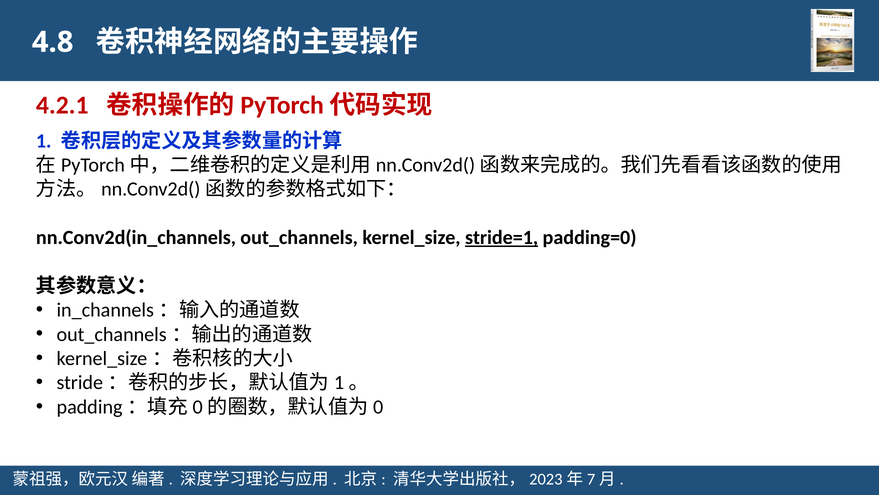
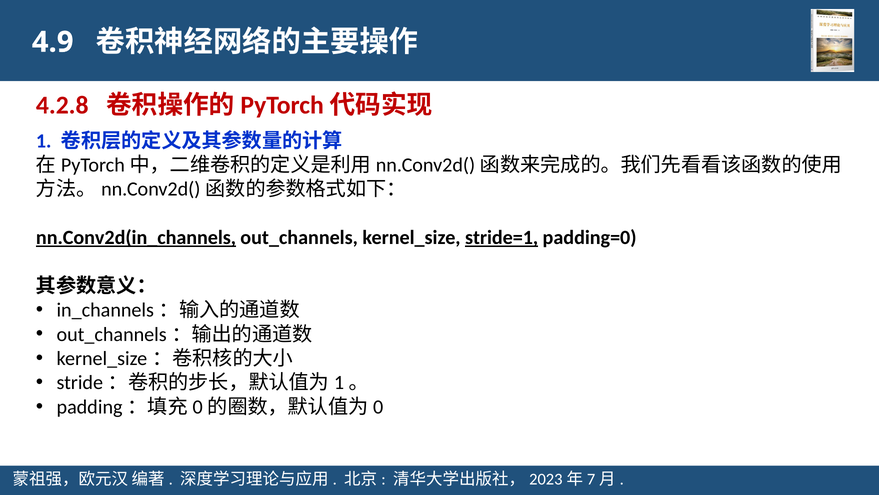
4.8: 4.8 -> 4.9
4.2.1: 4.2.1 -> 4.2.8
nn.Conv2d(in_channels underline: none -> present
